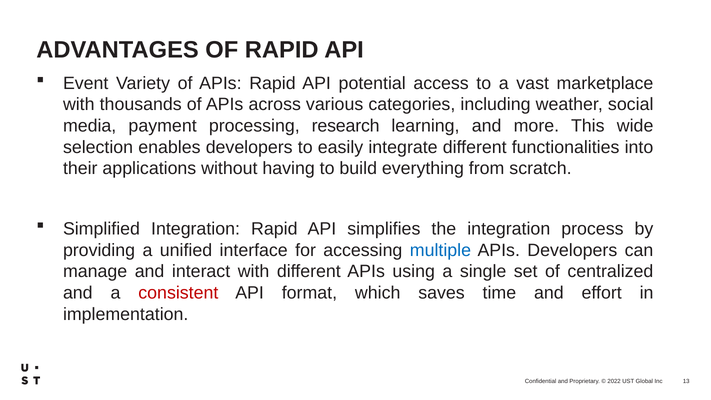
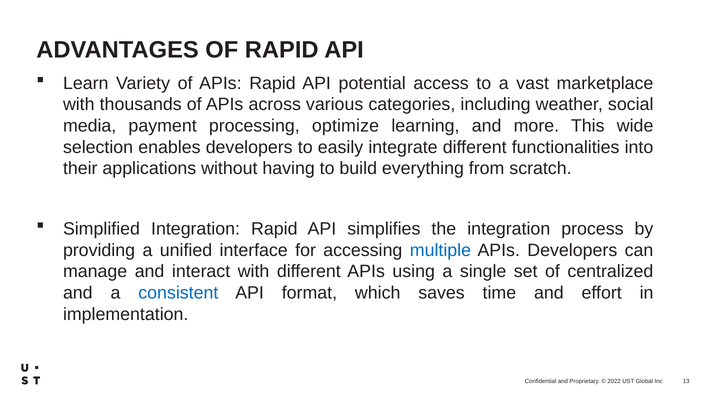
Event: Event -> Learn
research: research -> optimize
consistent colour: red -> blue
